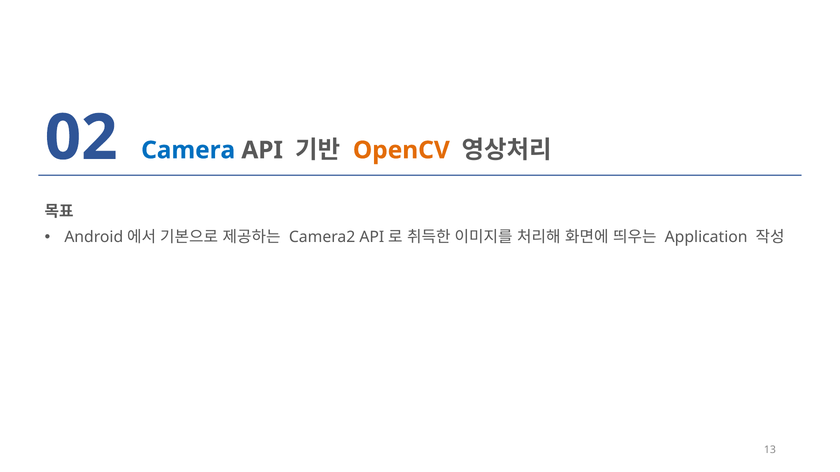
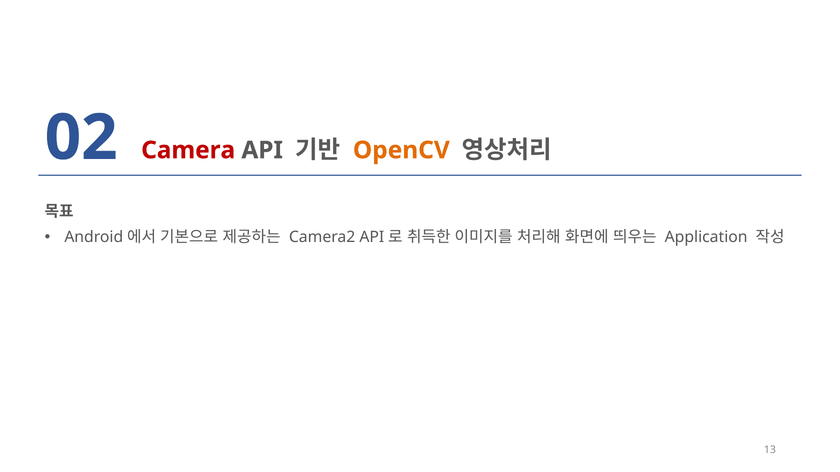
Camera colour: blue -> red
